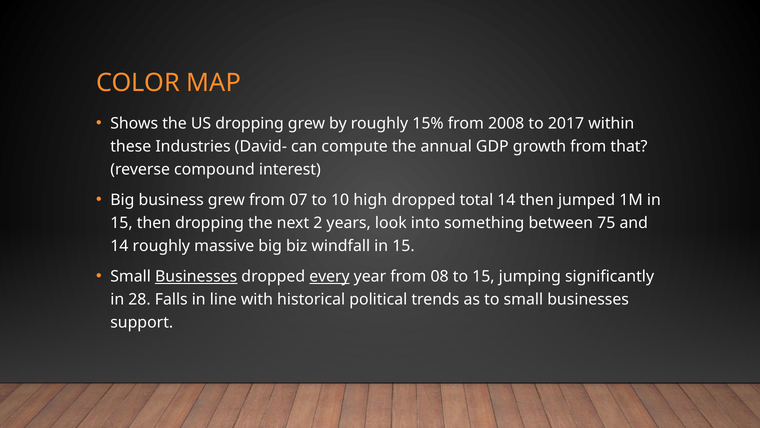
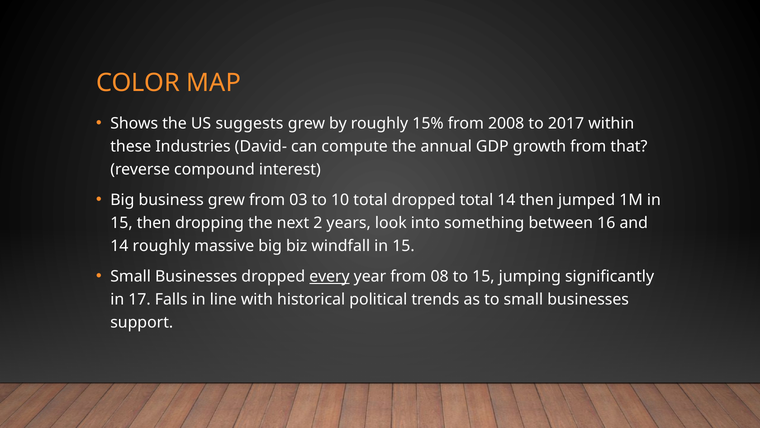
US dropping: dropping -> suggests
07: 07 -> 03
10 high: high -> total
75: 75 -> 16
Businesses at (196, 276) underline: present -> none
28: 28 -> 17
